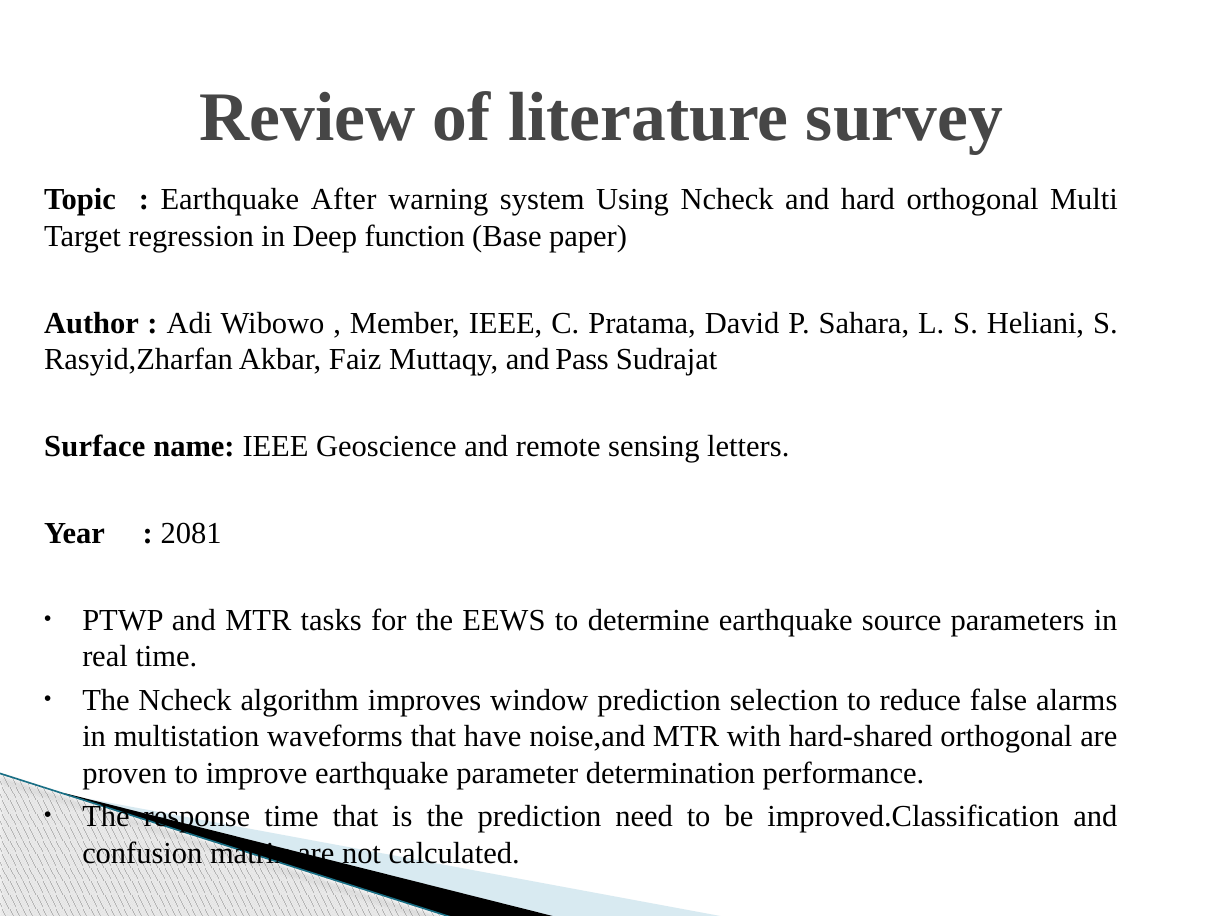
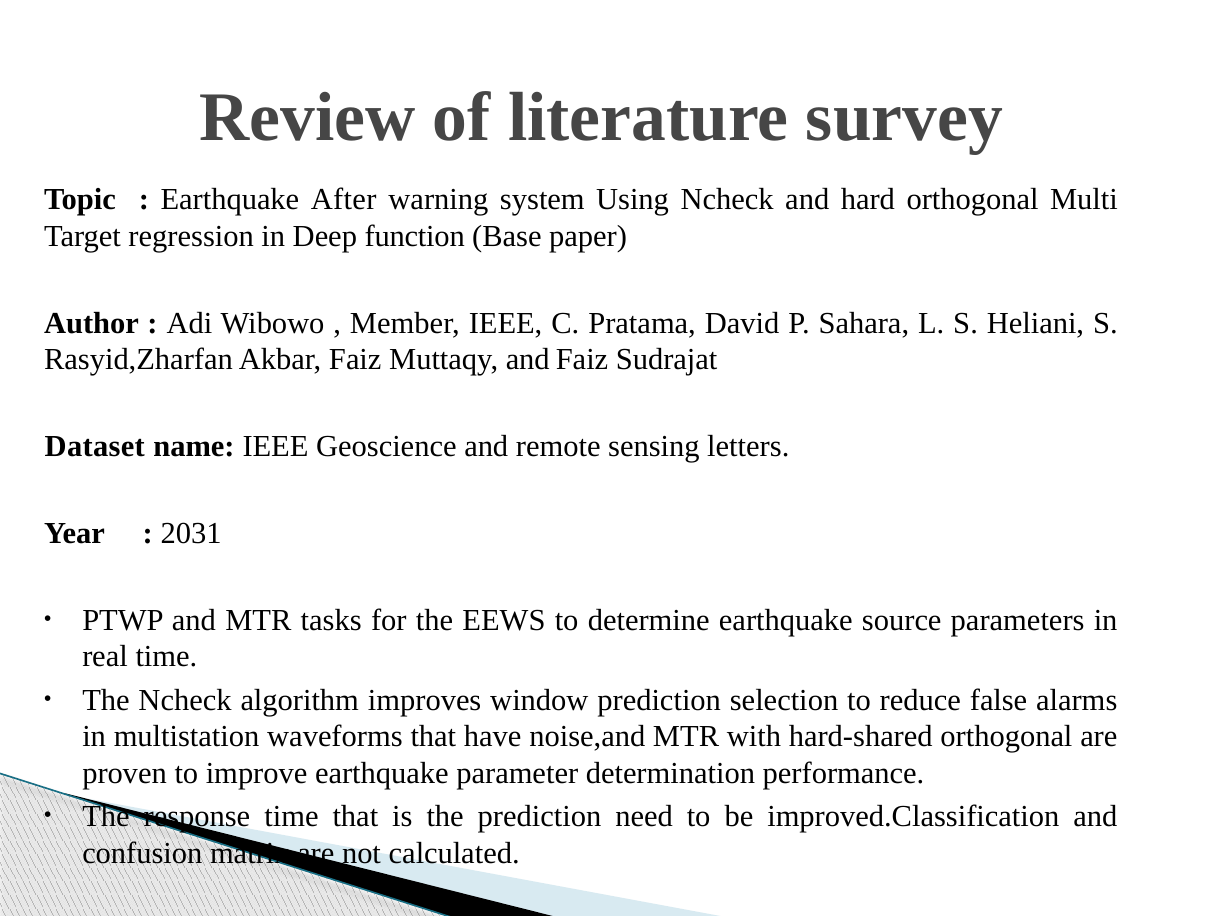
and Pass: Pass -> Faiz
Surface: Surface -> Dataset
2081: 2081 -> 2031
